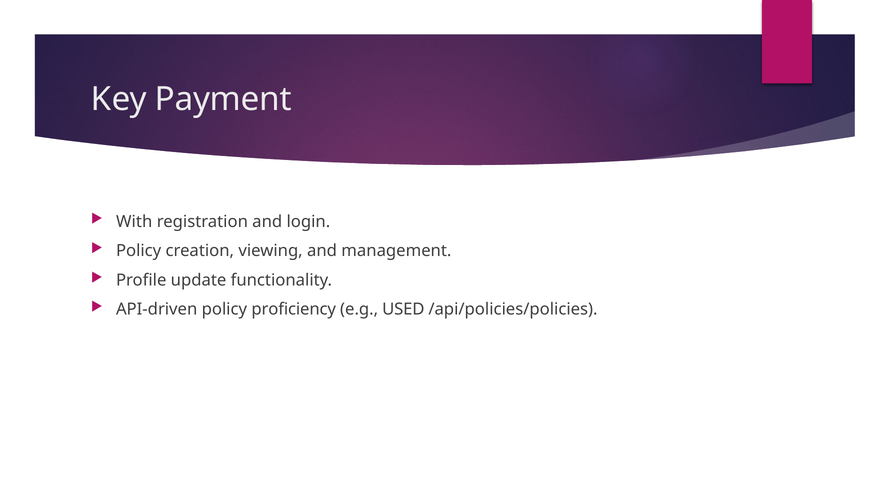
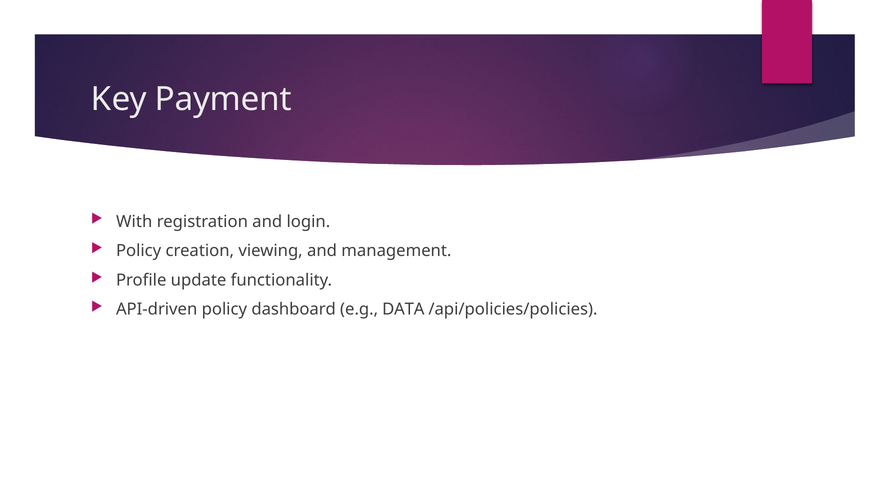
proficiency: proficiency -> dashboard
USED: USED -> DATA
